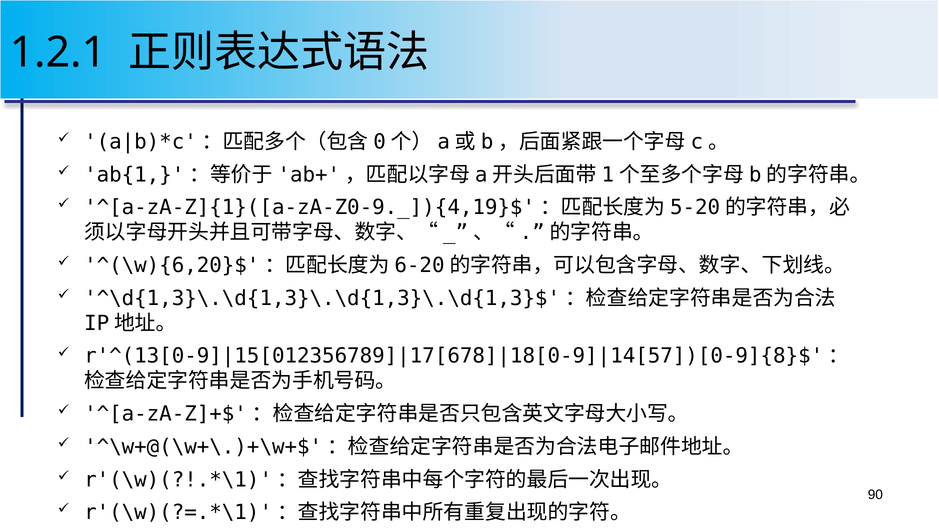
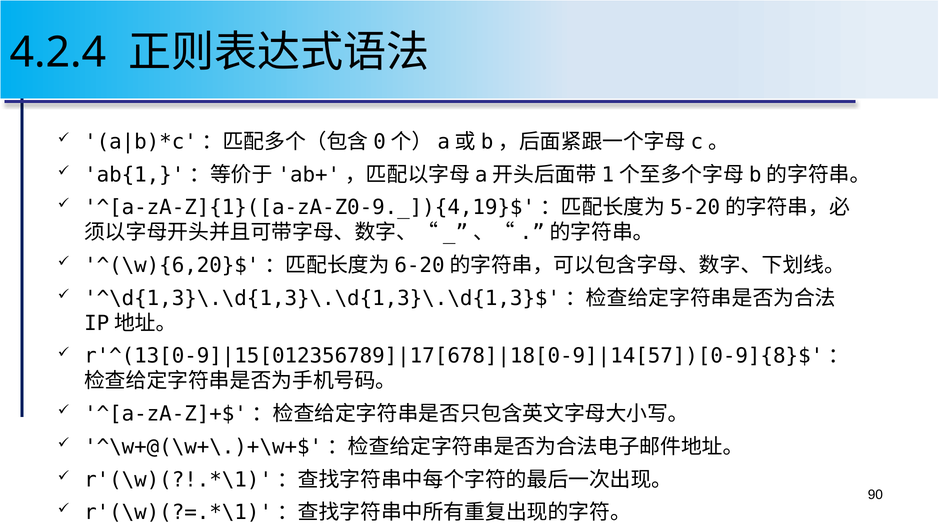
1.2.1: 1.2.1 -> 4.2.4
